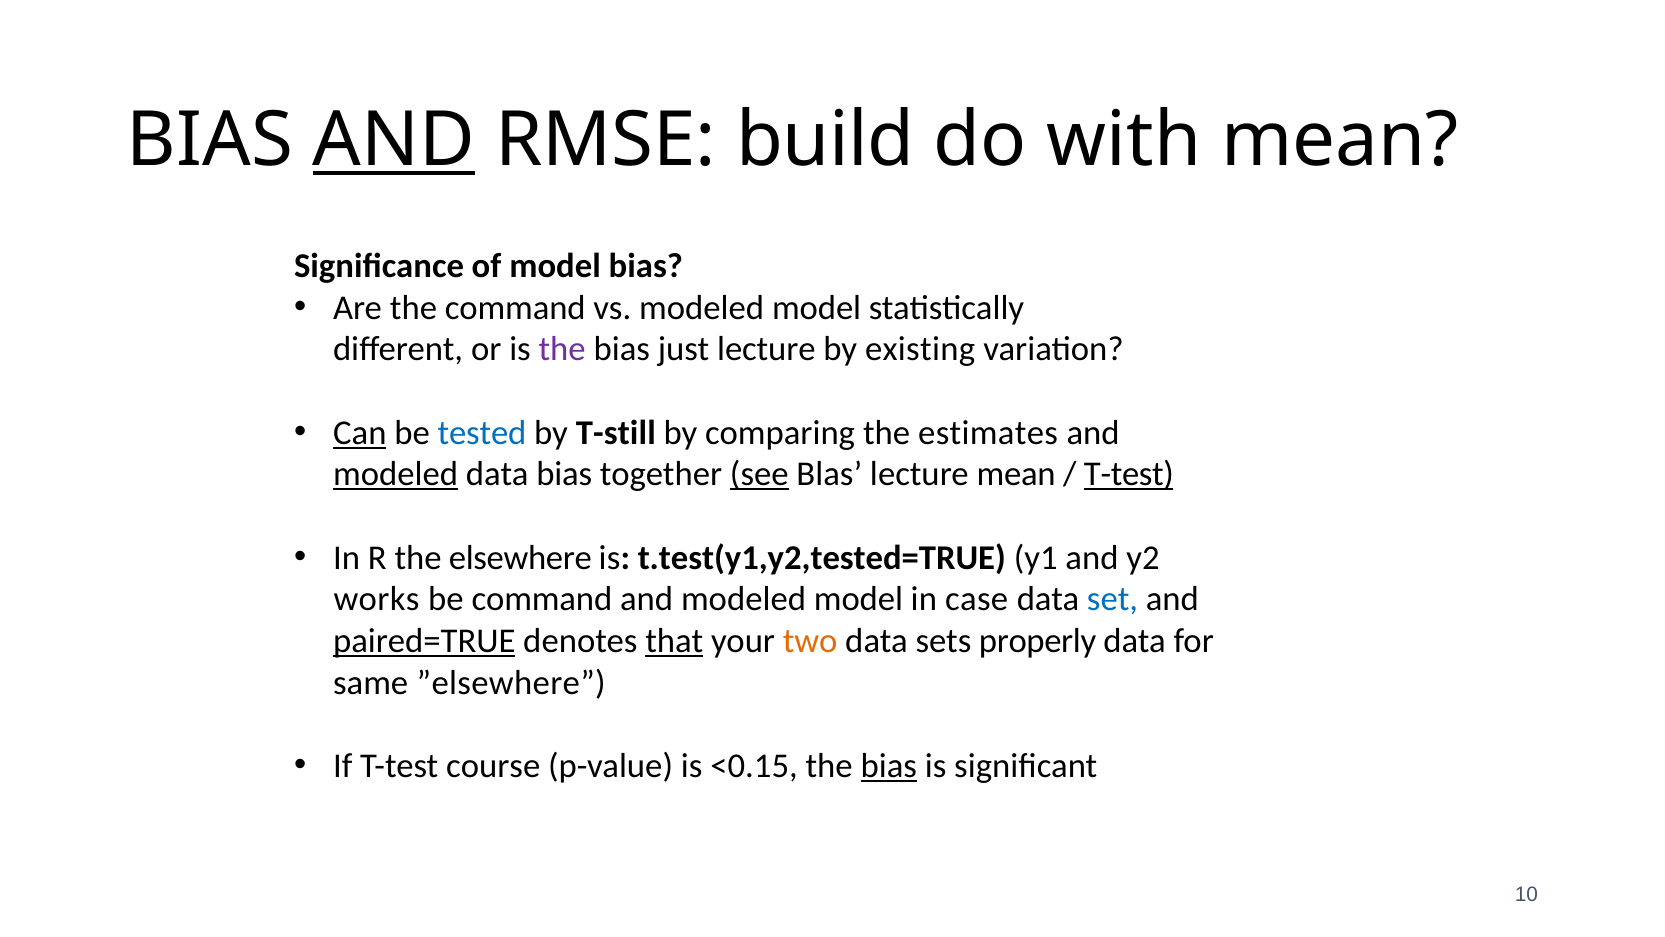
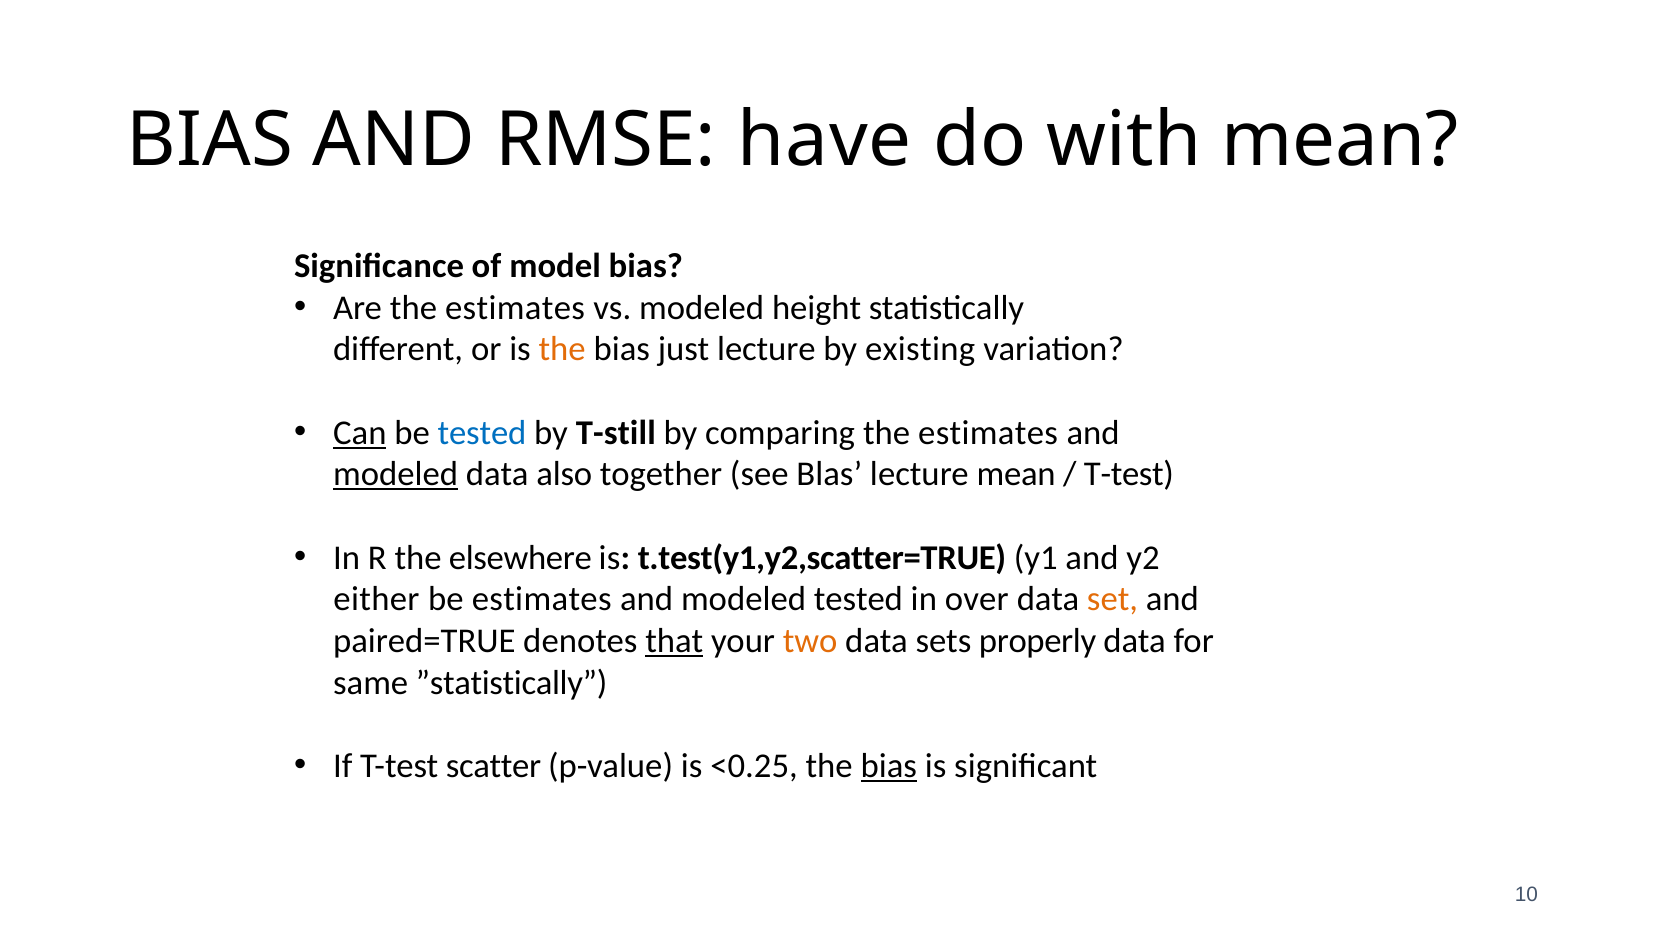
AND at (394, 140) underline: present -> none
build: build -> have
Are the command: command -> estimates
vs modeled model: model -> height
the at (562, 349) colour: purple -> orange
data bias: bias -> also
see underline: present -> none
T-test at (1129, 474) underline: present -> none
t.test(y1,y2,tested=TRUE: t.test(y1,y2,tested=TRUE -> t.test(y1,y2,scatter=TRUE
works: works -> either
be command: command -> estimates
and modeled model: model -> tested
case: case -> over
set colour: blue -> orange
paired=TRUE underline: present -> none
”elsewhere: ”elsewhere -> ”statistically
course: course -> scatter
<0.15: <0.15 -> <0.25
